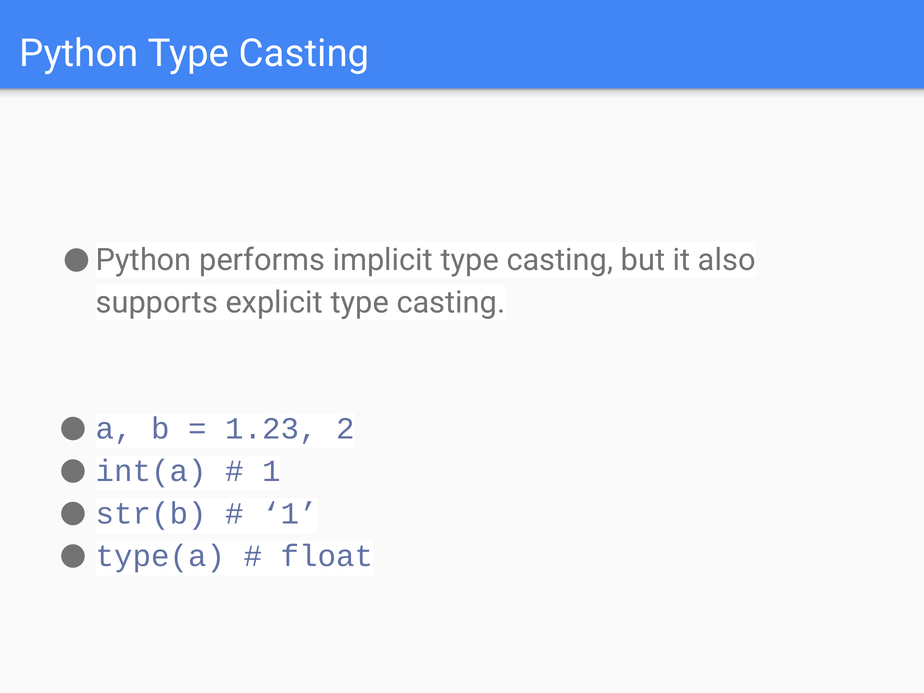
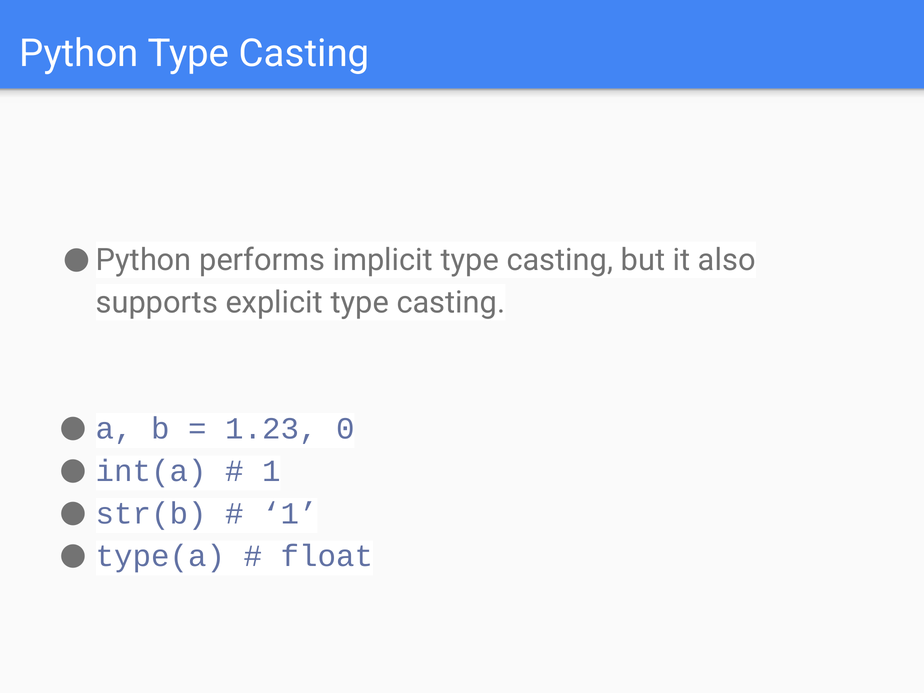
2: 2 -> 0
